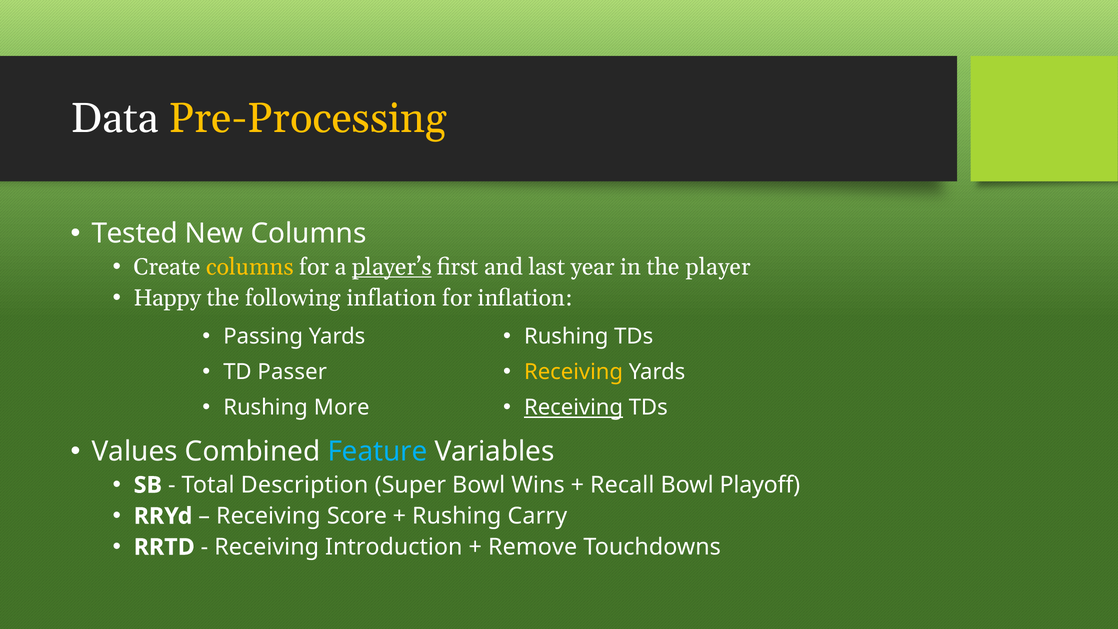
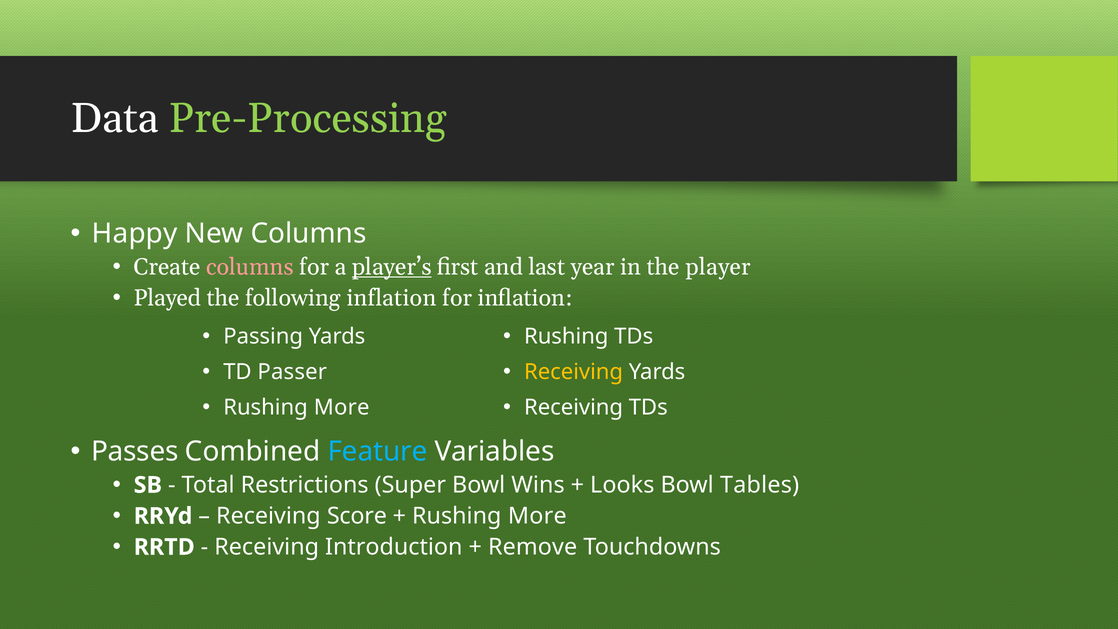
Pre-Processing colour: yellow -> light green
Tested: Tested -> Happy
columns at (250, 267) colour: yellow -> pink
Happy: Happy -> Played
Receiving at (574, 408) underline: present -> none
Values: Values -> Passes
Description: Description -> Restrictions
Recall: Recall -> Looks
Playoff: Playoff -> Tables
Carry at (537, 516): Carry -> More
